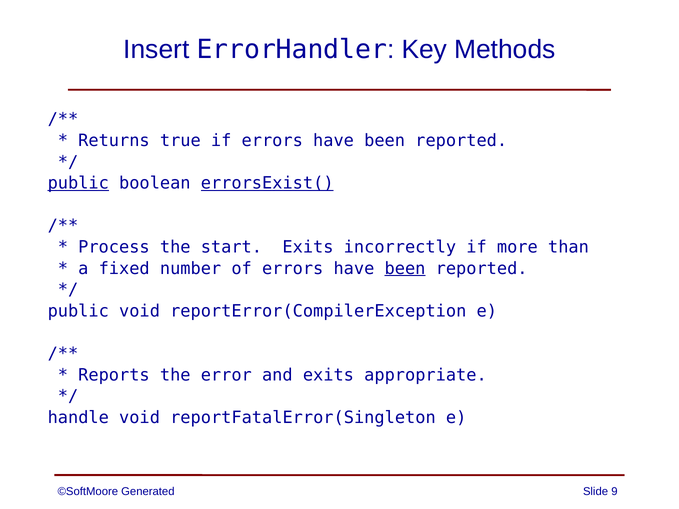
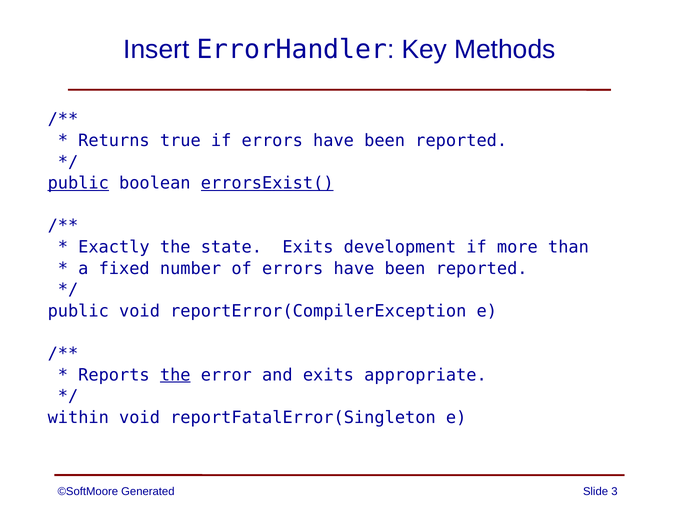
Process: Process -> Exactly
start: start -> state
incorrectly: incorrectly -> development
been at (405, 269) underline: present -> none
the at (175, 375) underline: none -> present
handle: handle -> within
9: 9 -> 3
